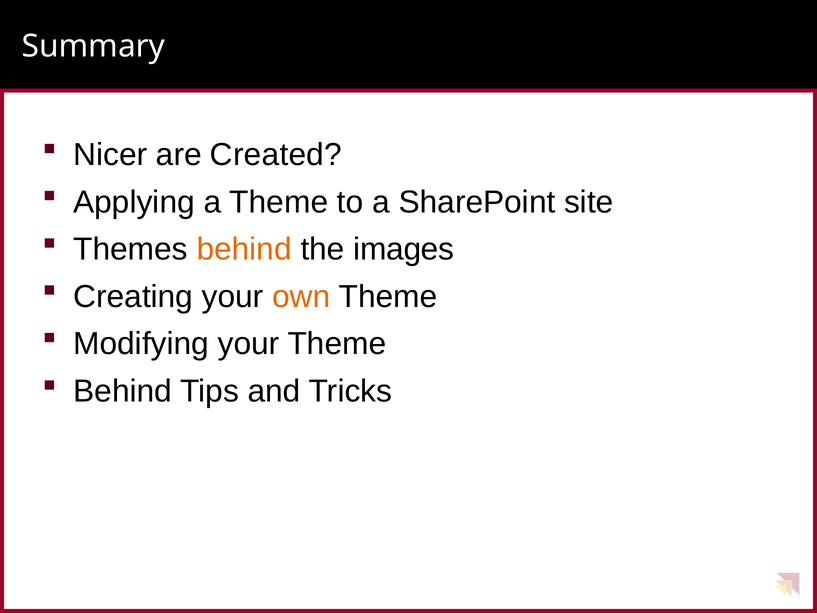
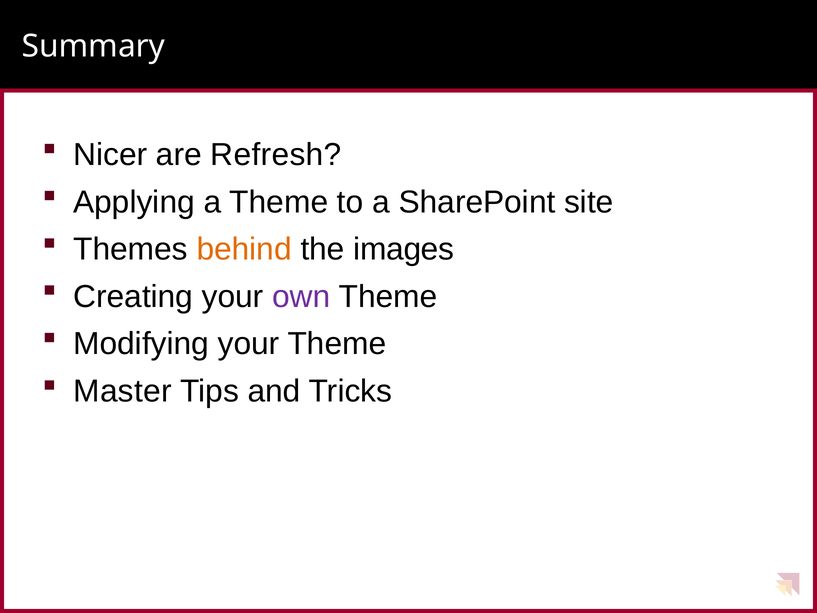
Created: Created -> Refresh
own colour: orange -> purple
Behind at (123, 391): Behind -> Master
